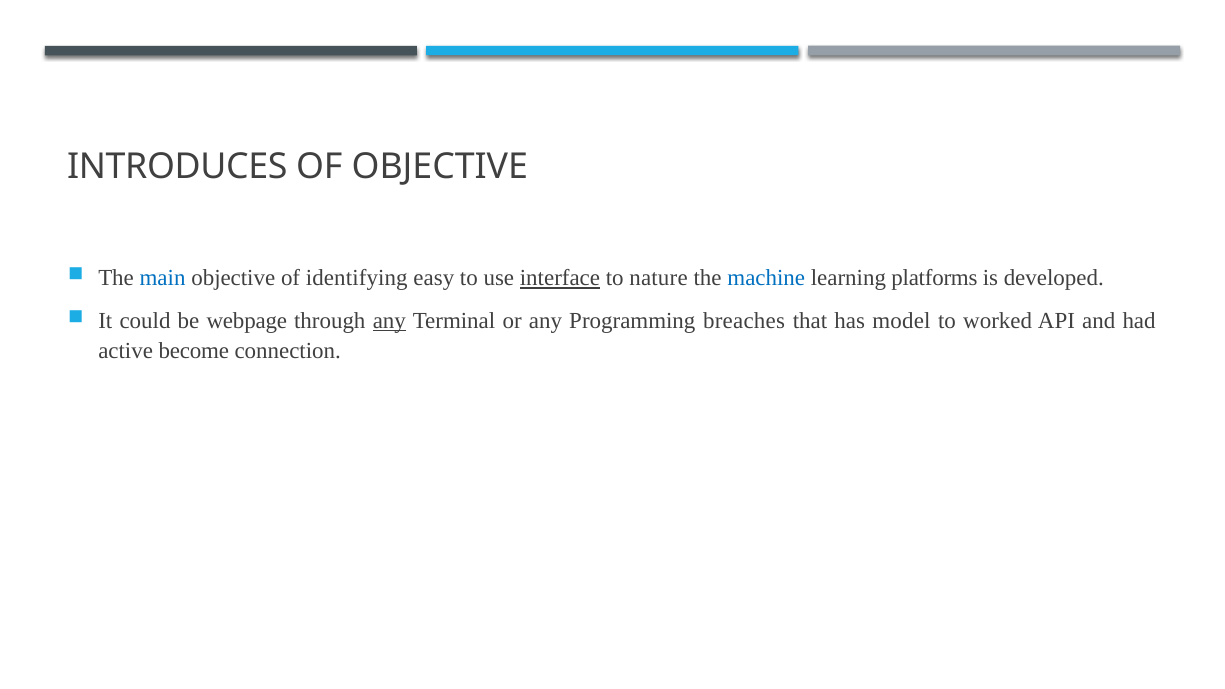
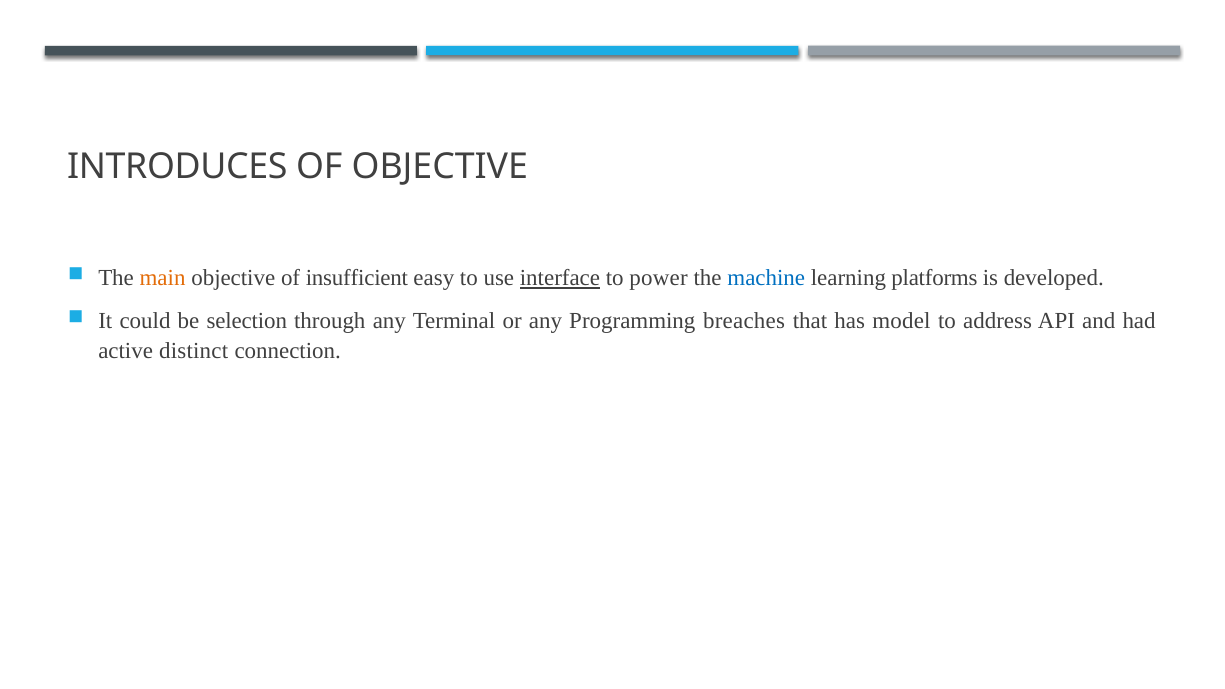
main colour: blue -> orange
identifying: identifying -> insufficient
nature: nature -> power
webpage: webpage -> selection
any at (389, 321) underline: present -> none
worked: worked -> address
become: become -> distinct
